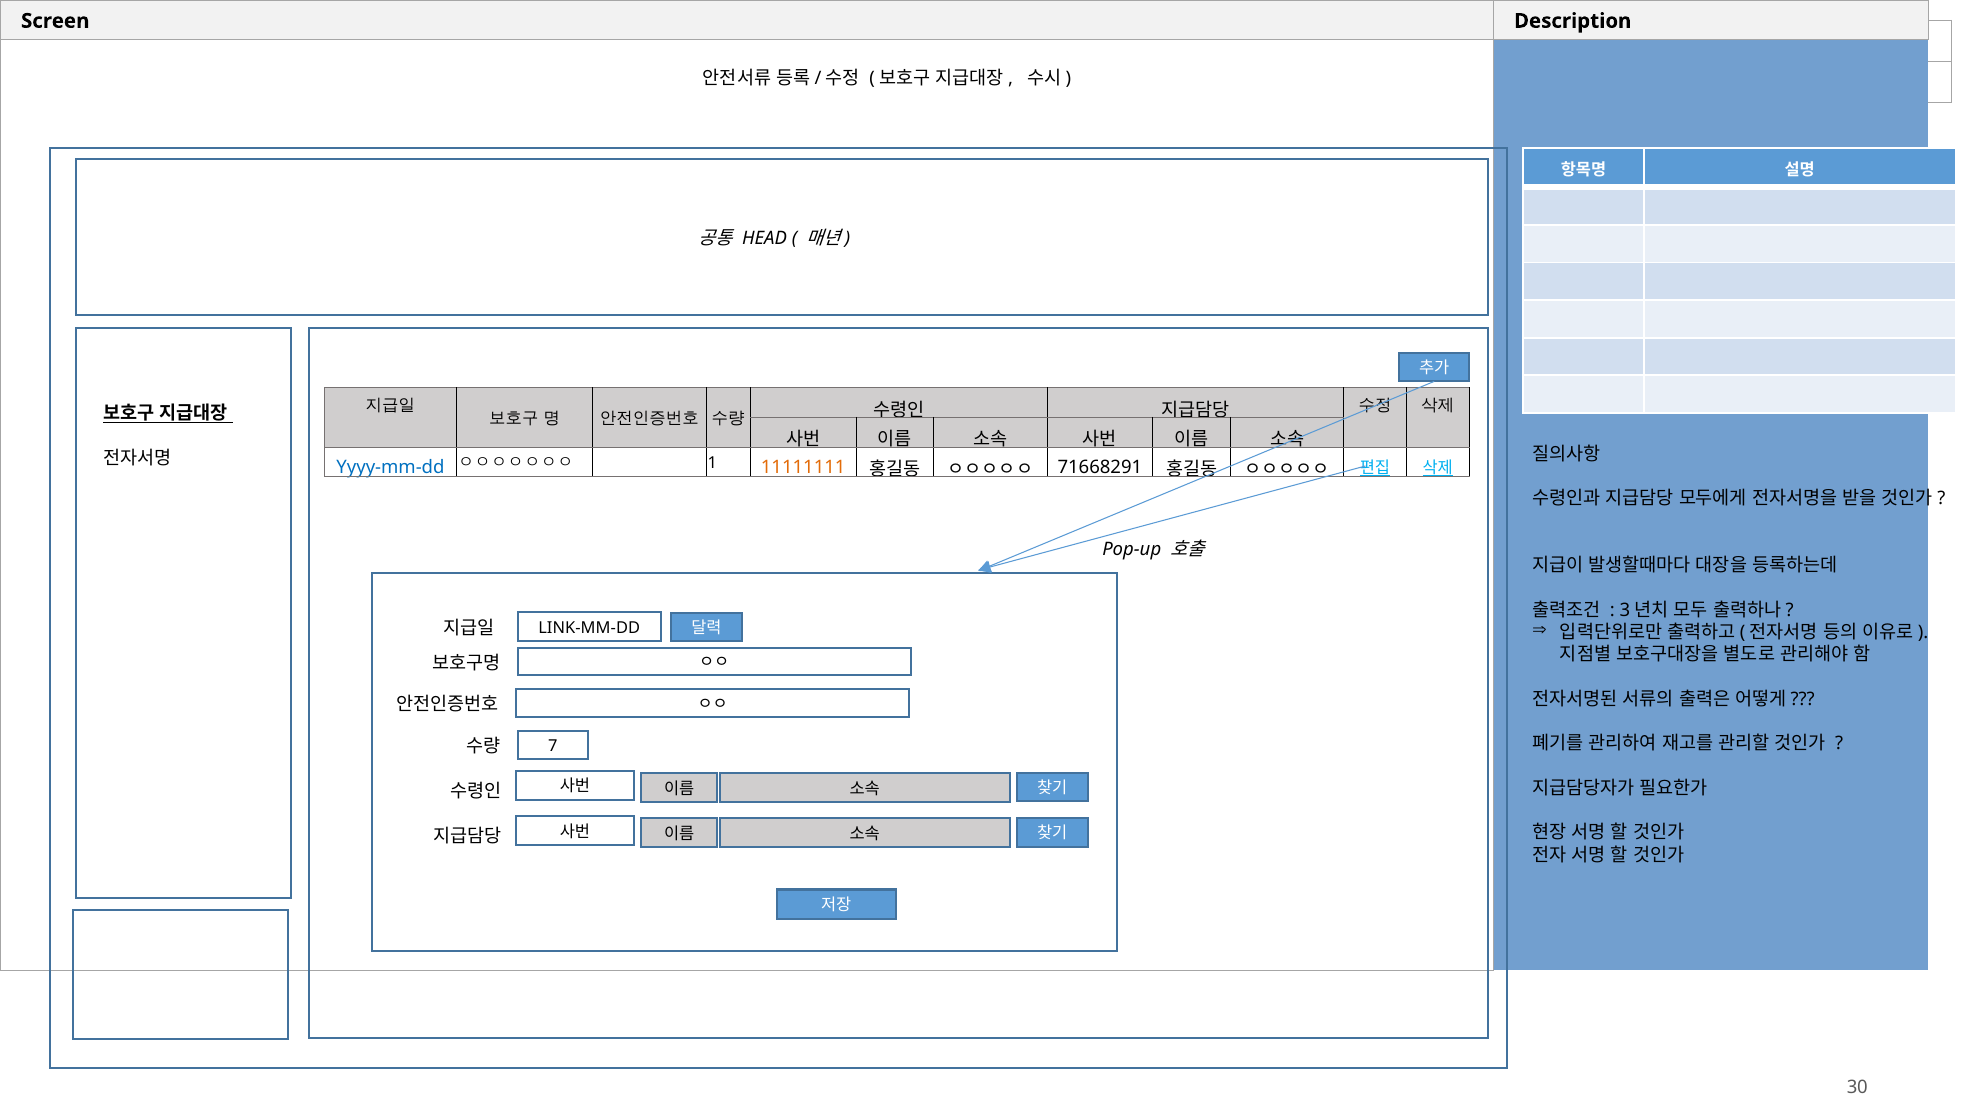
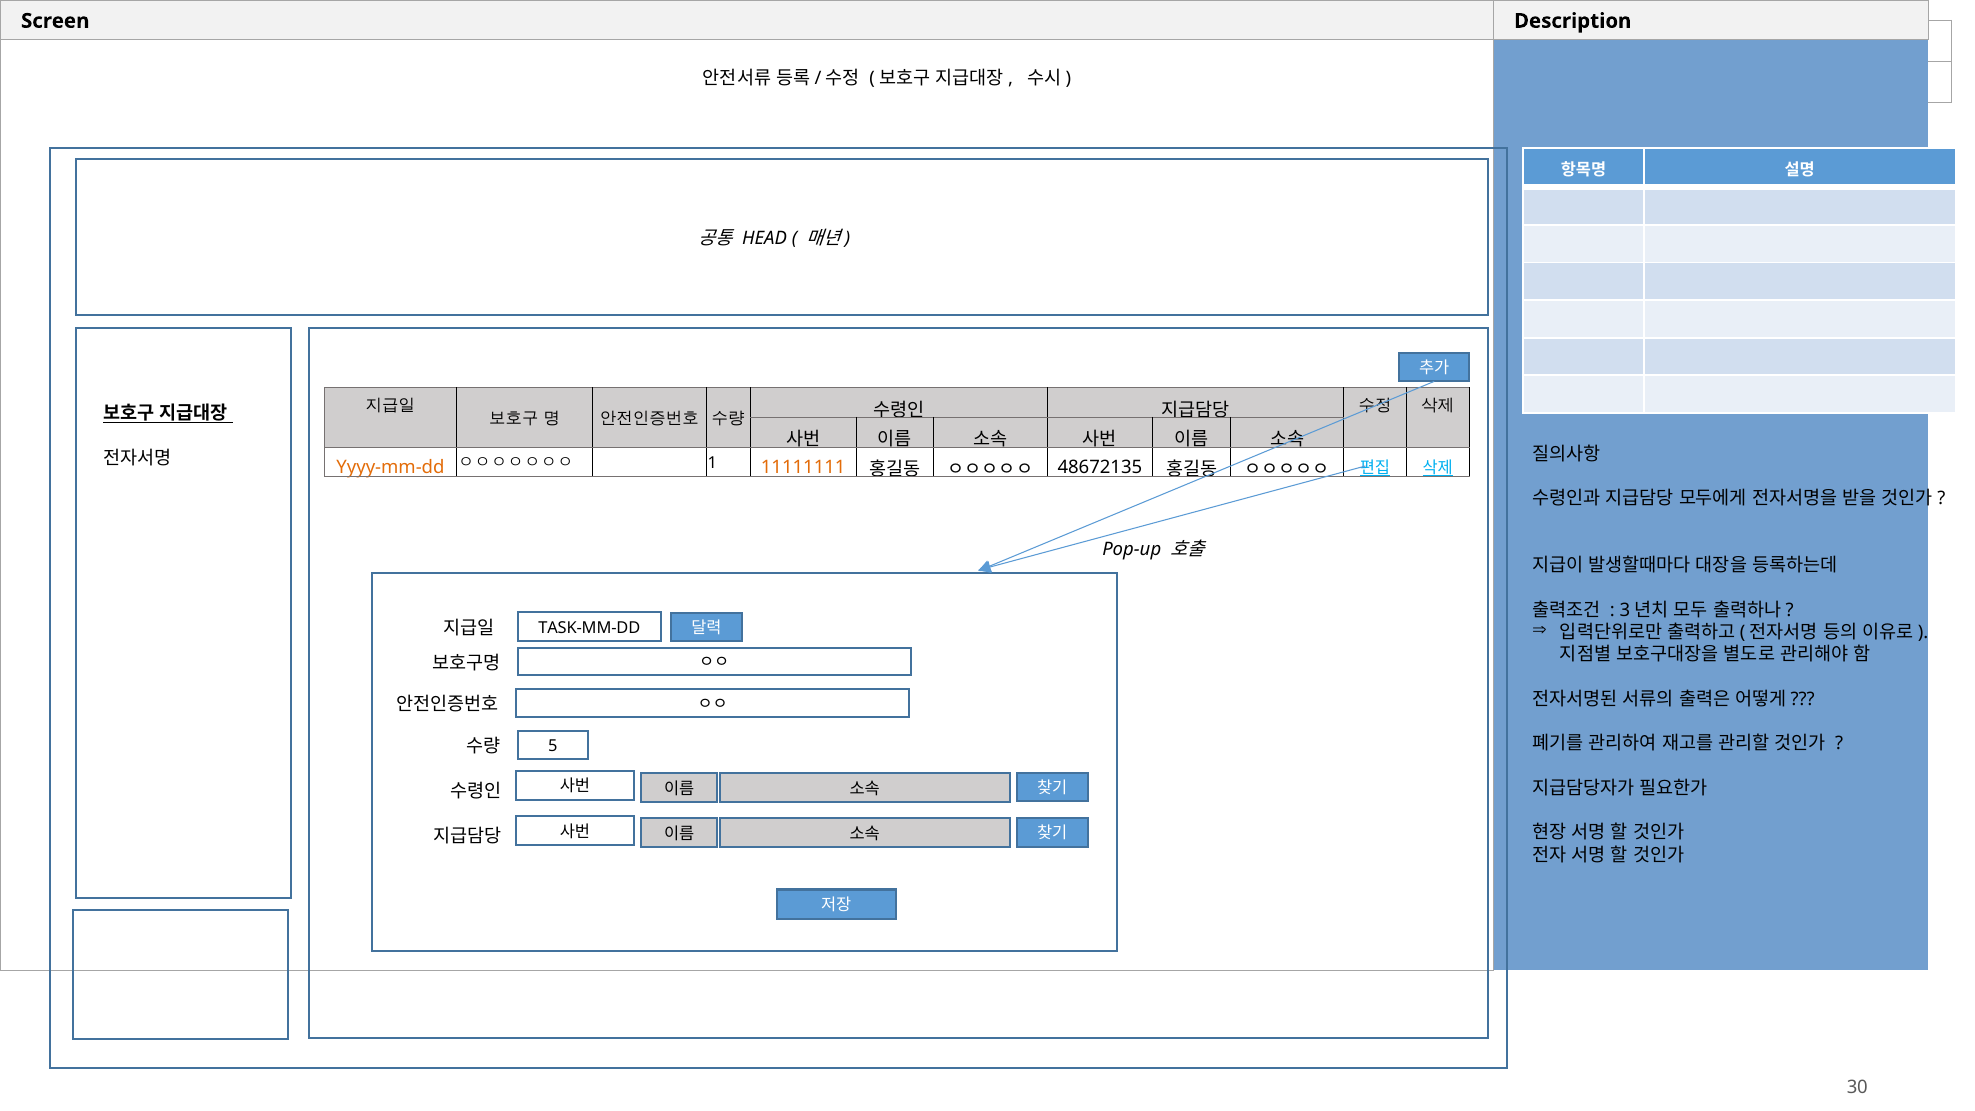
Yyyy-mm-dd colour: blue -> orange
71668291: 71668291 -> 48672135
LINK-MM-DD: LINK-MM-DD -> TASK-MM-DD
7: 7 -> 5
